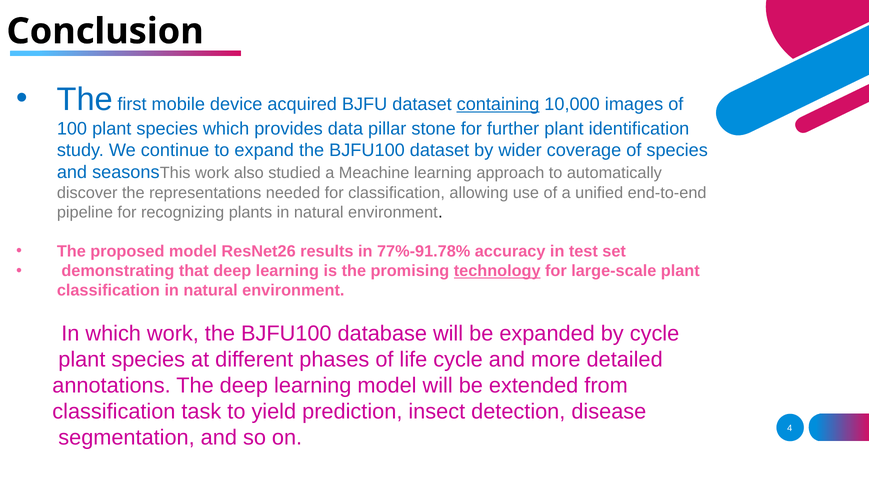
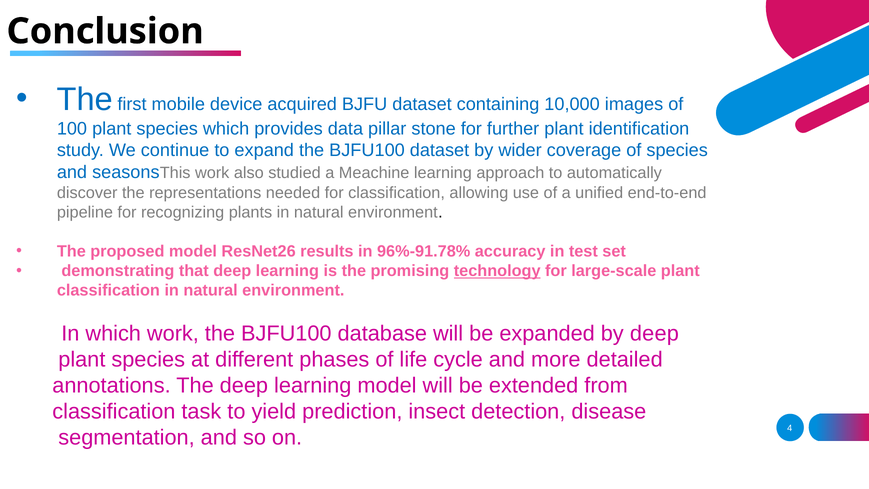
containing underline: present -> none
77%-91.78%: 77%-91.78% -> 96%-91.78%
by cycle: cycle -> deep
